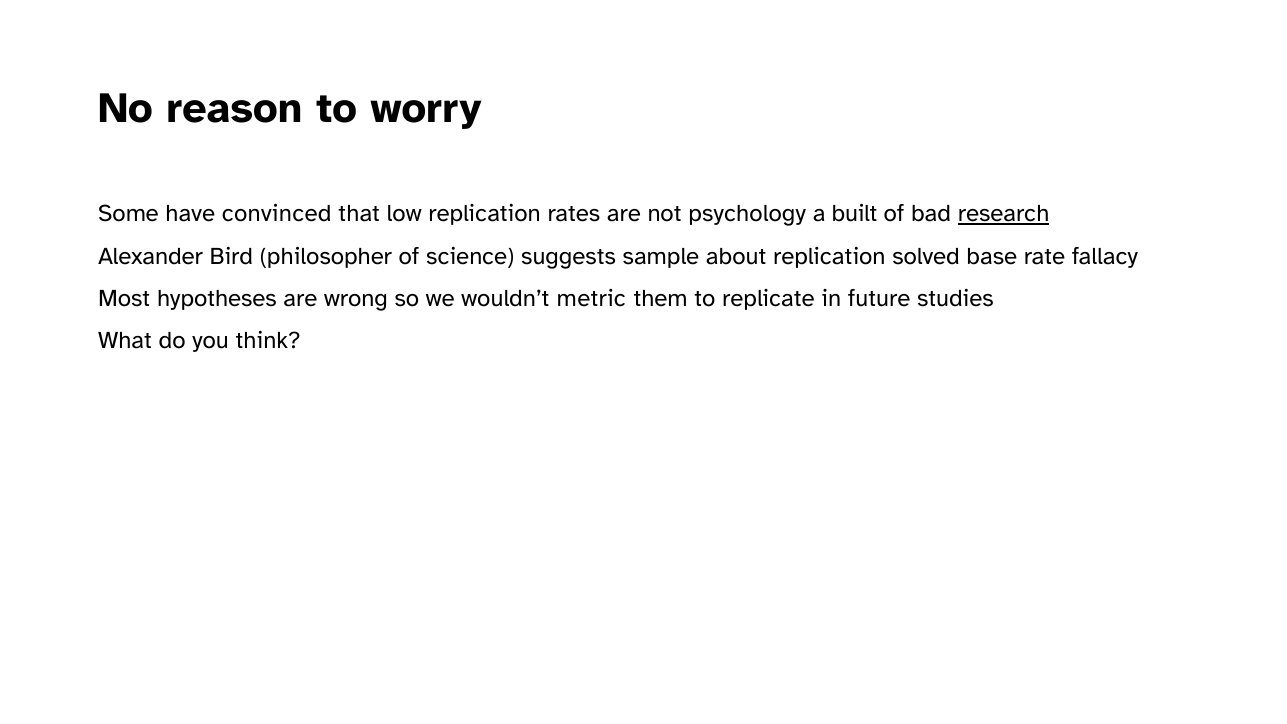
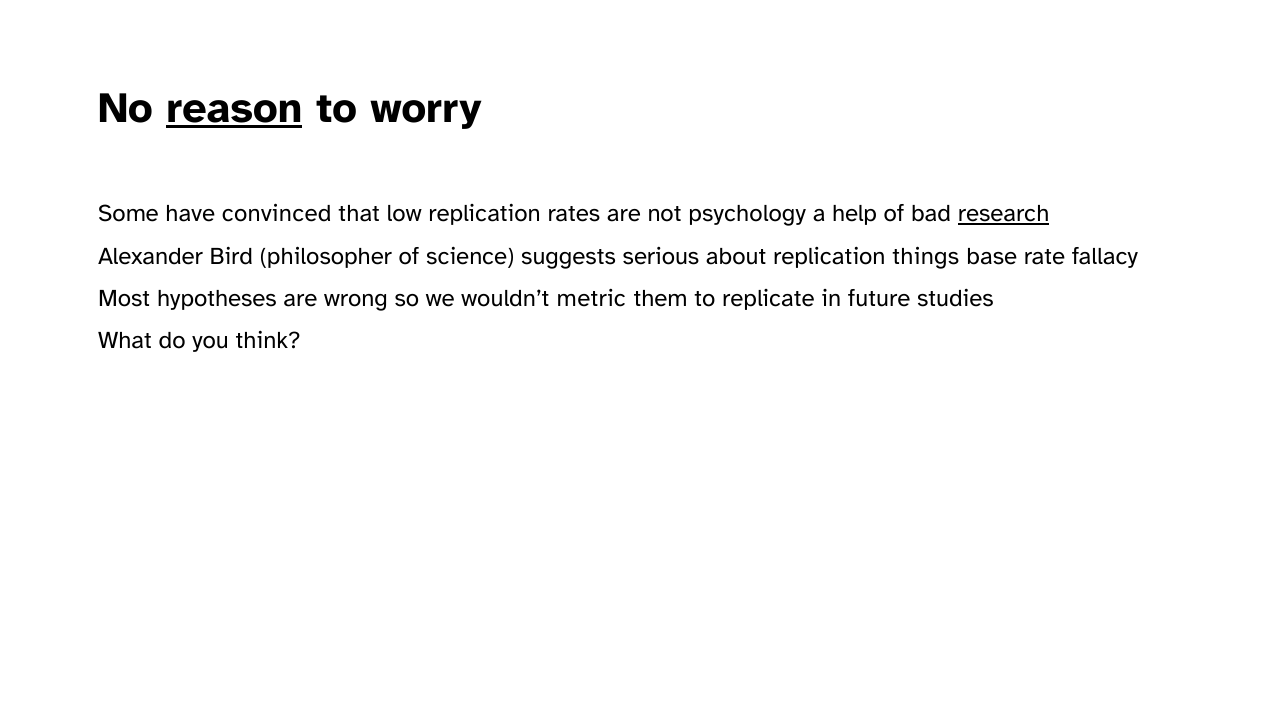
reason underline: none -> present
built: built -> help
sample: sample -> serious
solved: solved -> things
